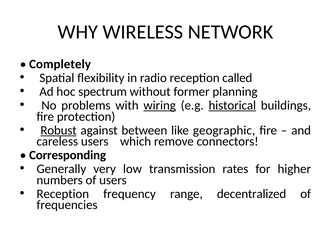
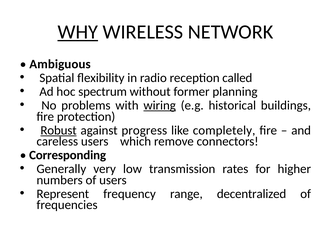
WHY underline: none -> present
Completely: Completely -> Ambiguous
historical underline: present -> none
between: between -> progress
geographic: geographic -> completely
Reception at (63, 194): Reception -> Represent
